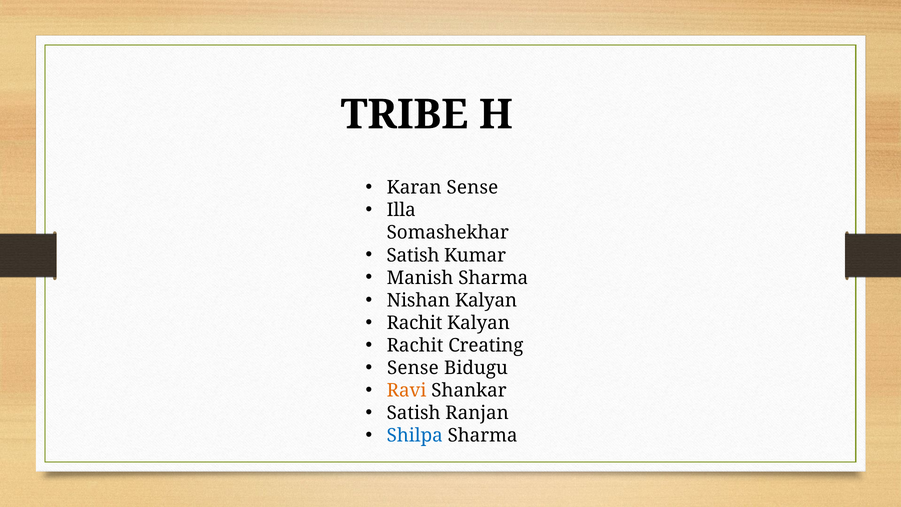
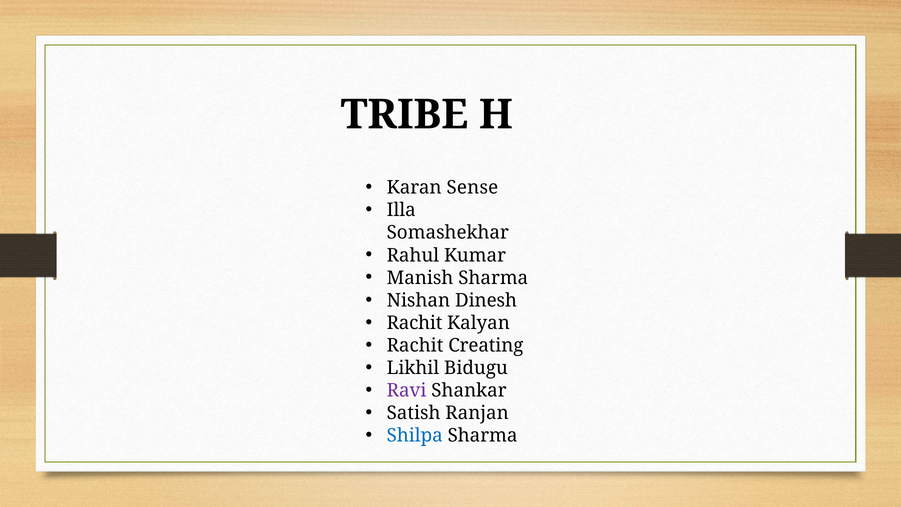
Satish at (413, 255): Satish -> Rahul
Nishan Kalyan: Kalyan -> Dinesh
Sense at (413, 368): Sense -> Likhil
Ravi colour: orange -> purple
